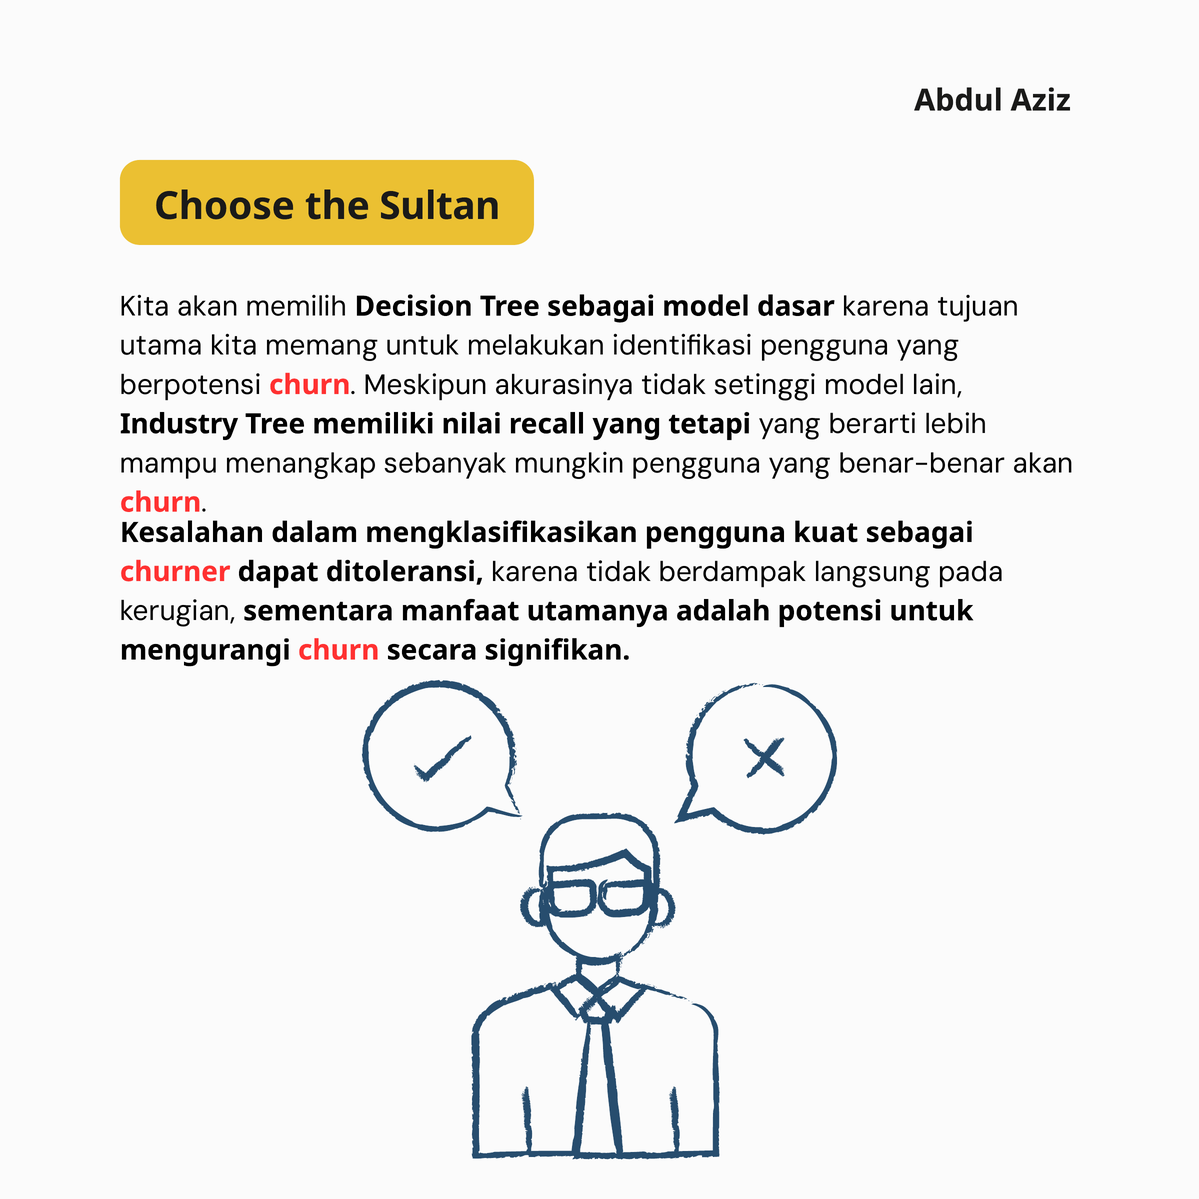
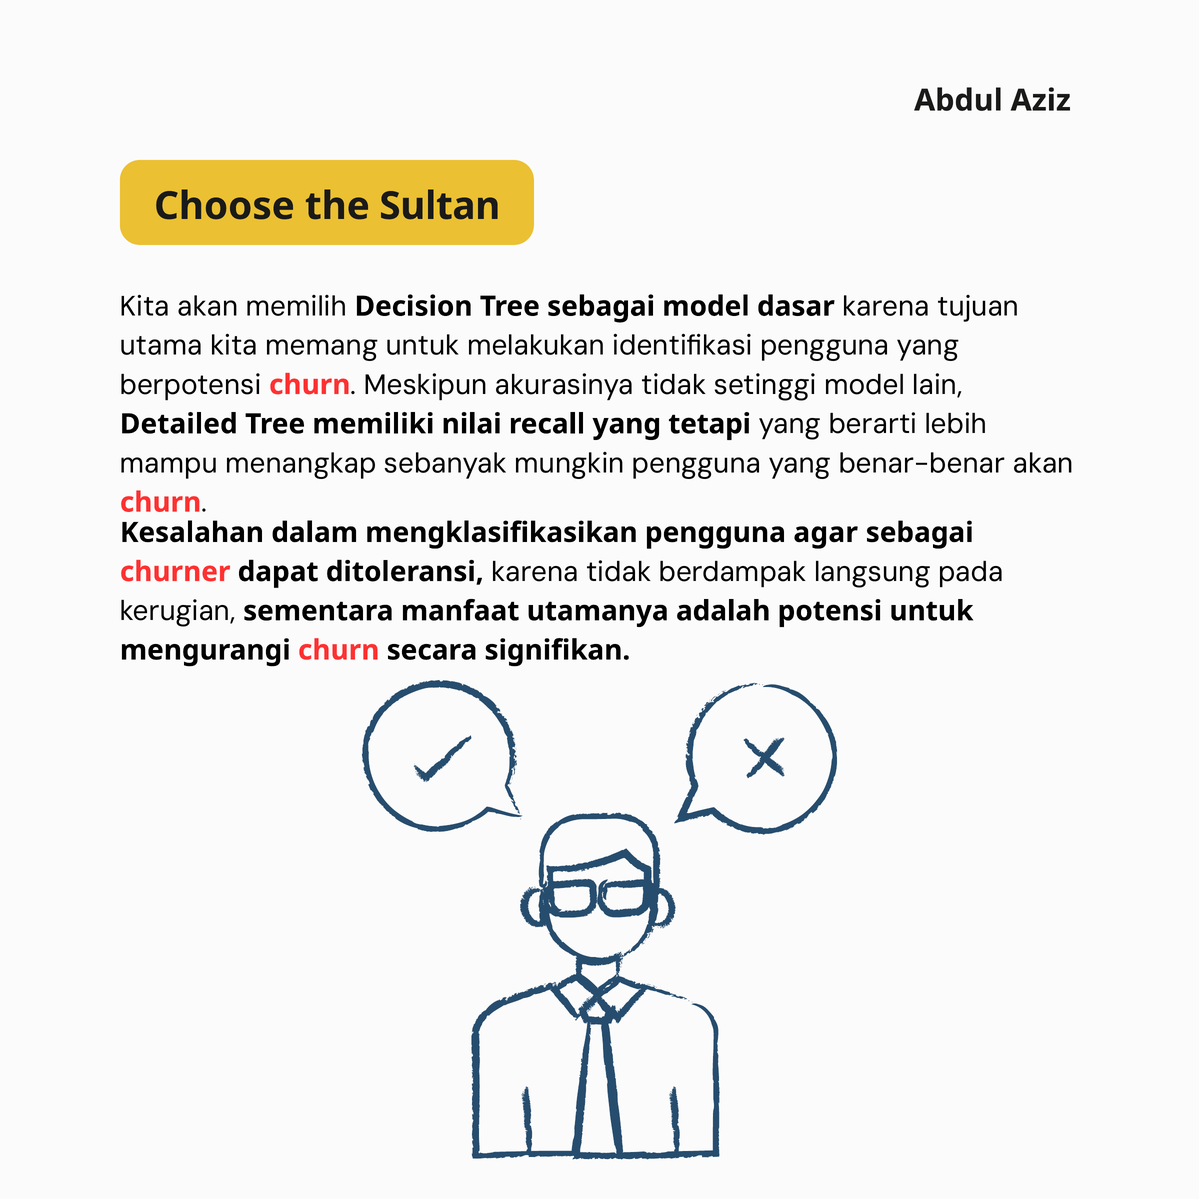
Industry: Industry -> Detailed
kuat: kuat -> agar
